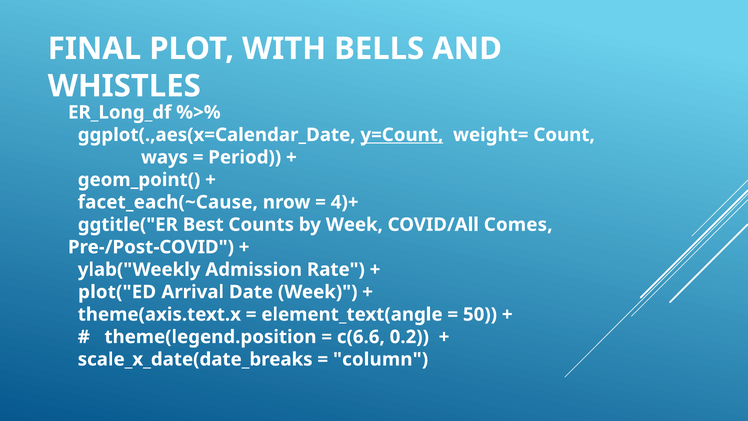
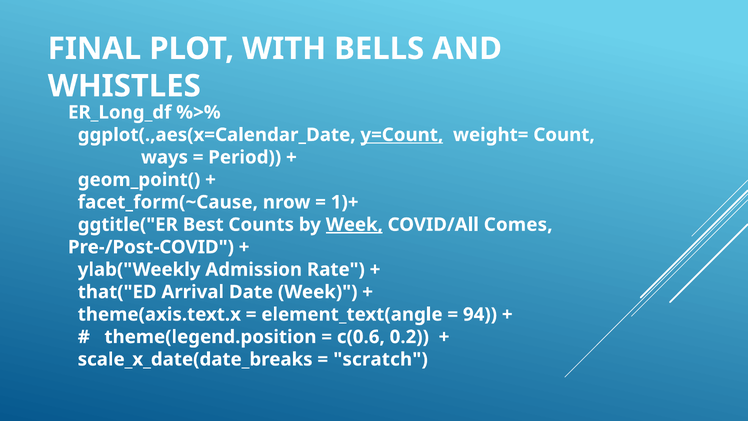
facet_each(~Cause: facet_each(~Cause -> facet_form(~Cause
4)+: 4)+ -> 1)+
Week at (354, 225) underline: none -> present
plot("ED: plot("ED -> that("ED
50: 50 -> 94
c(6.6: c(6.6 -> c(0.6
column: column -> scratch
